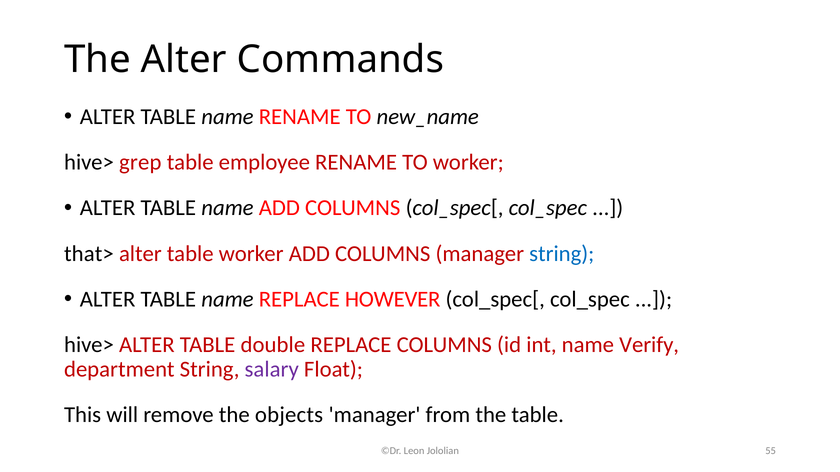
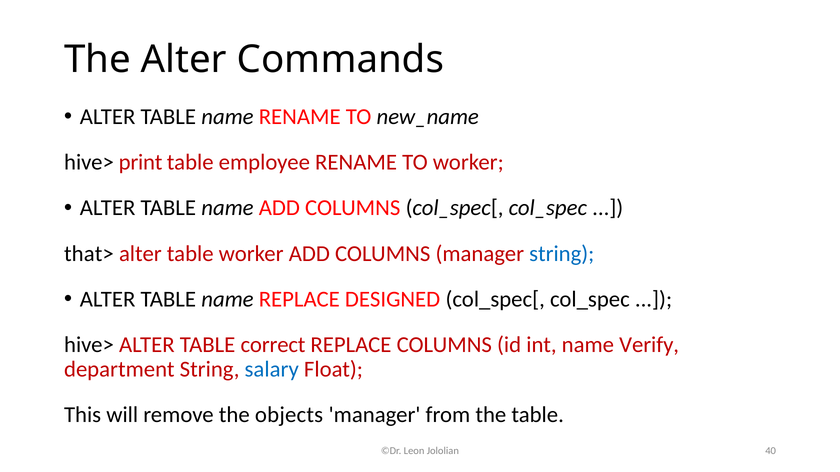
grep: grep -> print
HOWEVER: HOWEVER -> DESIGNED
double: double -> correct
salary colour: purple -> blue
55: 55 -> 40
